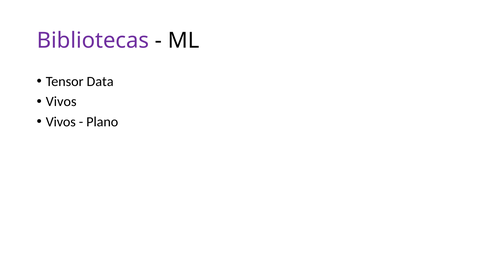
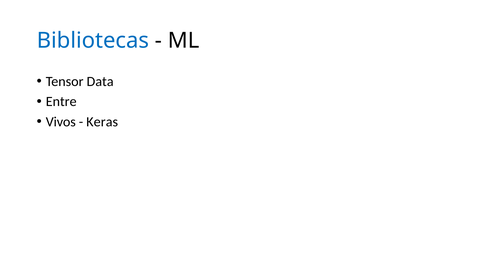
Bibliotecas colour: purple -> blue
Vivos at (61, 102): Vivos -> Entre
Plano: Plano -> Keras
